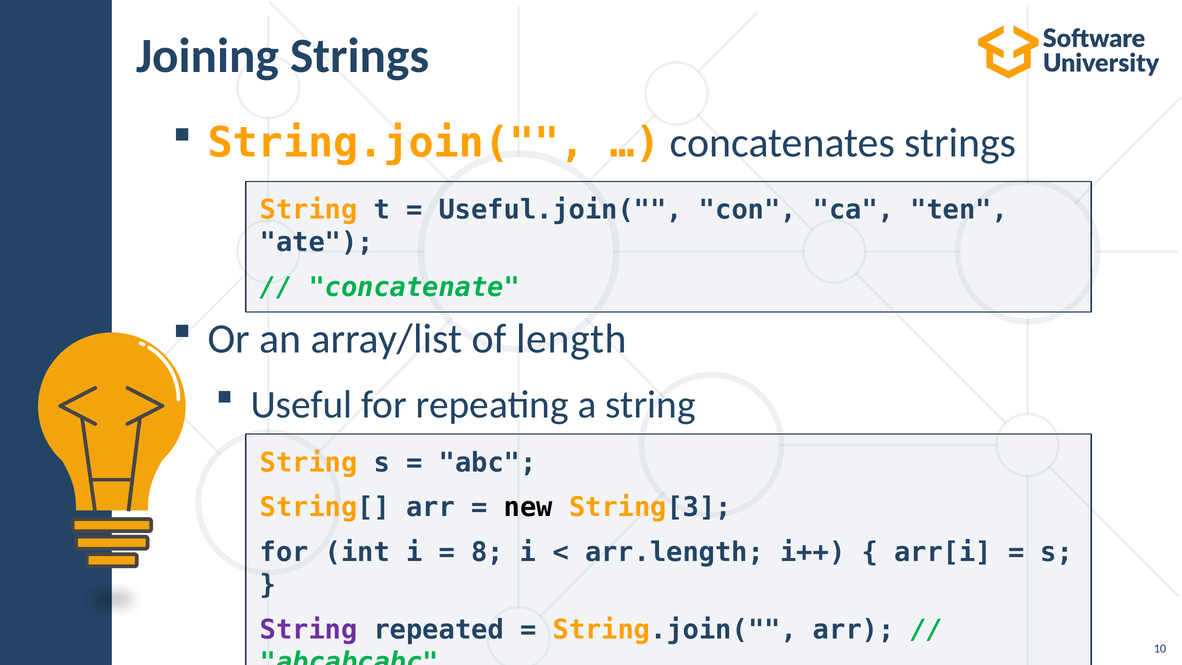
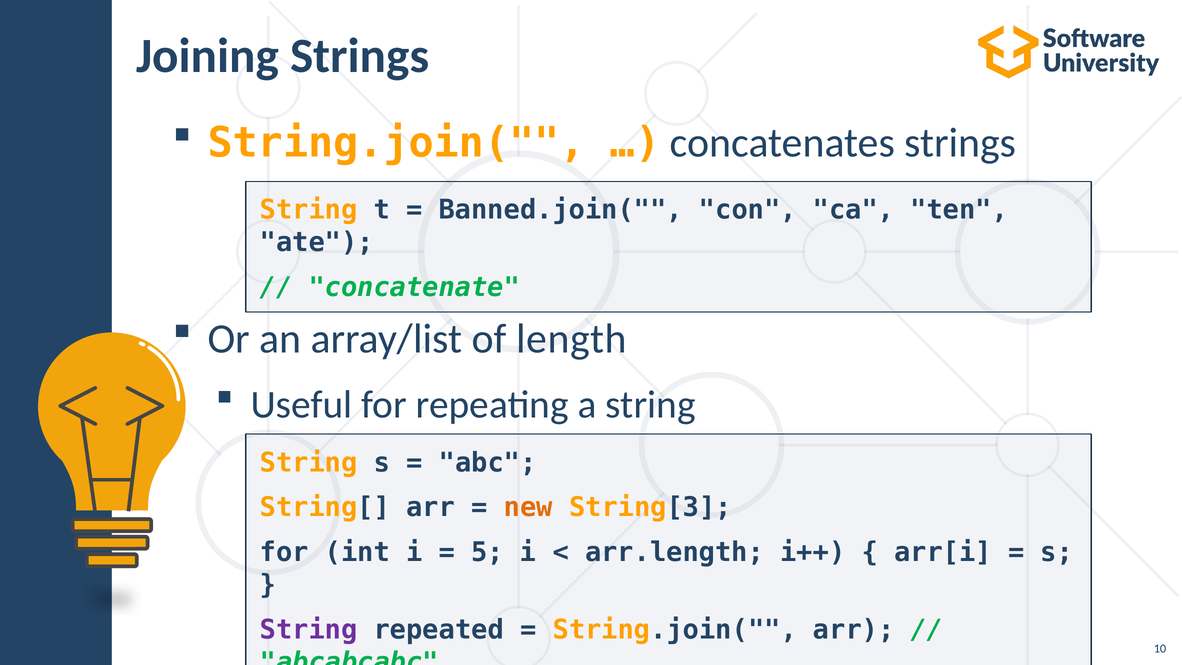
Useful.join(: Useful.join( -> Banned.join(
new colour: black -> orange
8: 8 -> 5
